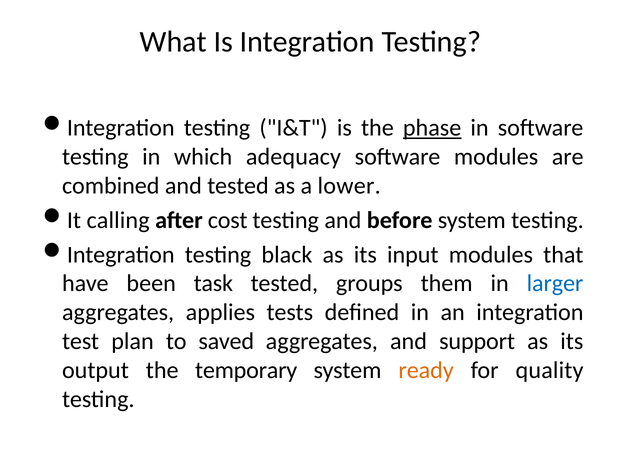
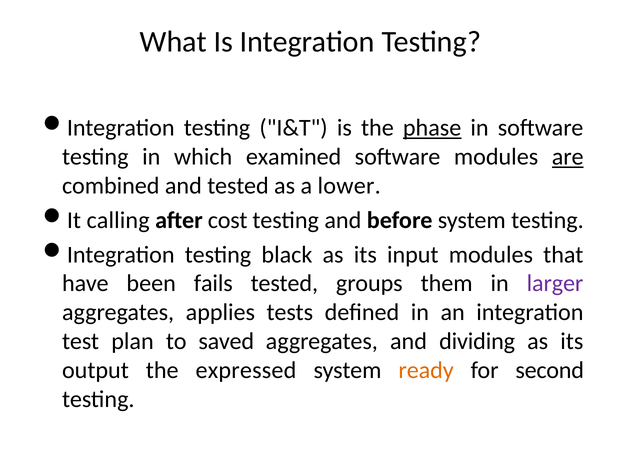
adequacy: adequacy -> examined
are underline: none -> present
task: task -> fails
larger colour: blue -> purple
support: support -> dividing
temporary: temporary -> expressed
quality: quality -> second
